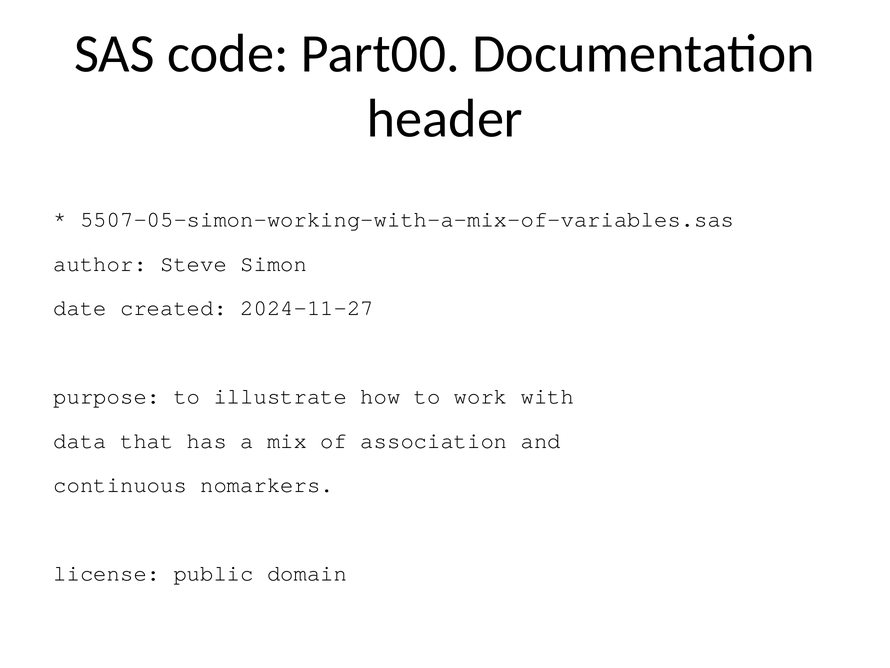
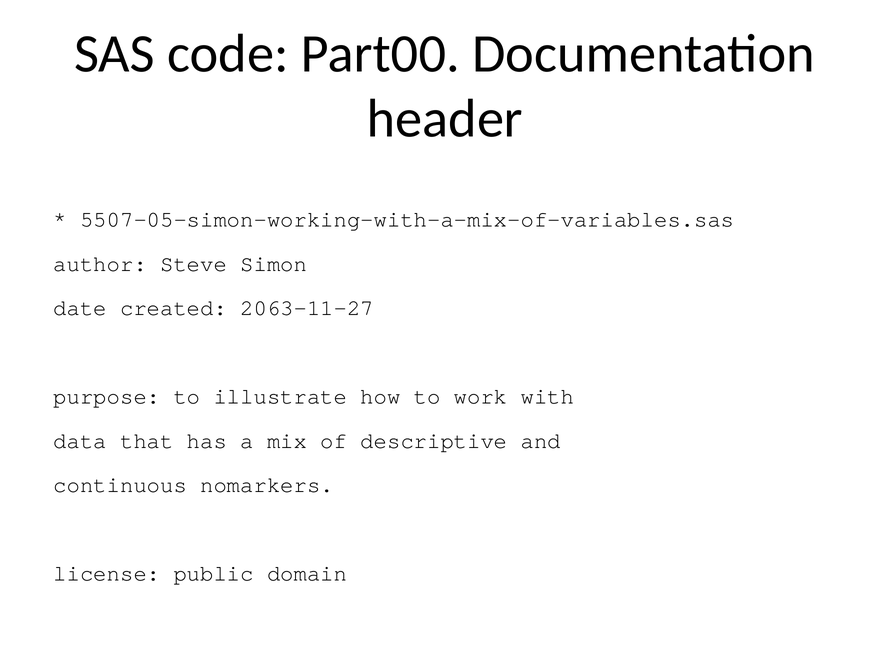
2024-11-27: 2024-11-27 -> 2063-11-27
association: association -> descriptive
